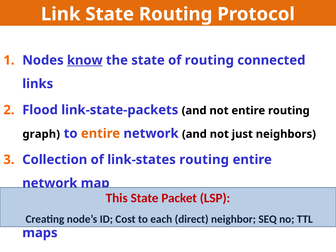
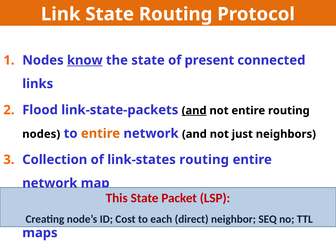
of routing: routing -> present
and at (194, 111) underline: none -> present
graph at (41, 134): graph -> nodes
